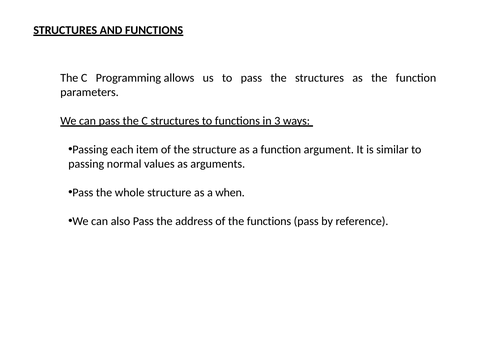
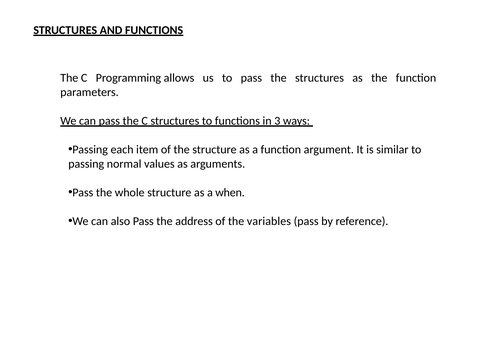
the functions: functions -> variables
